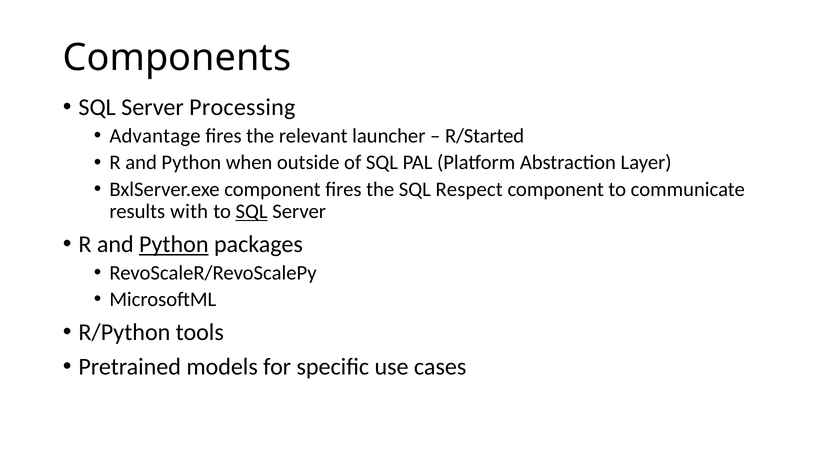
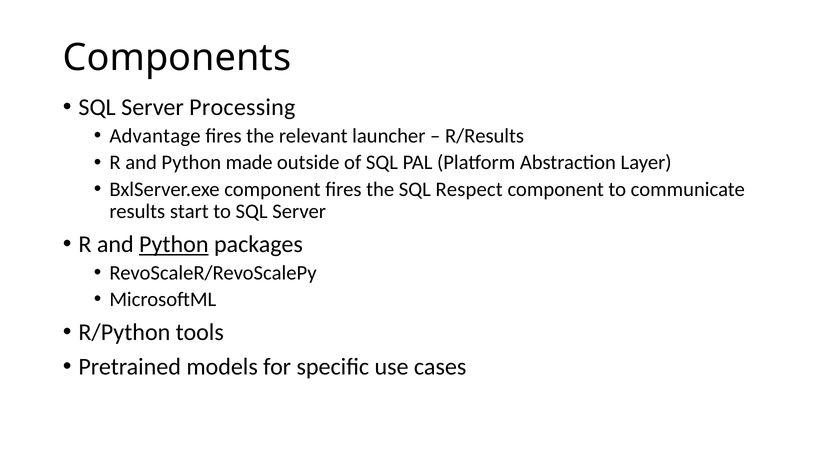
R/Started: R/Started -> R/Results
when: when -> made
with: with -> start
SQL at (252, 211) underline: present -> none
